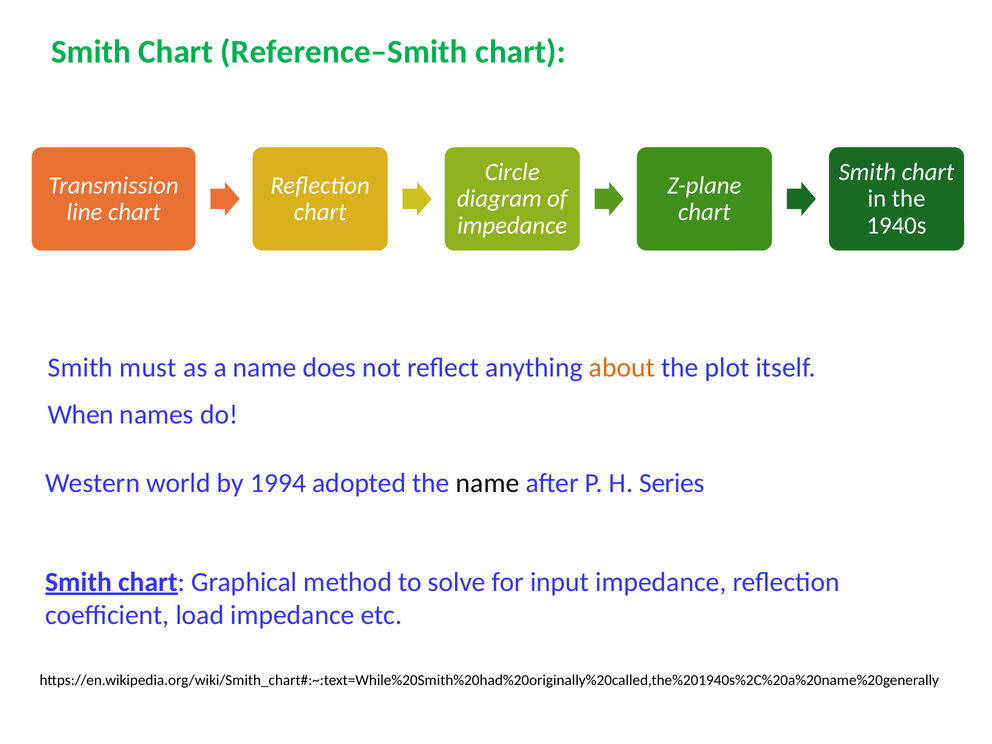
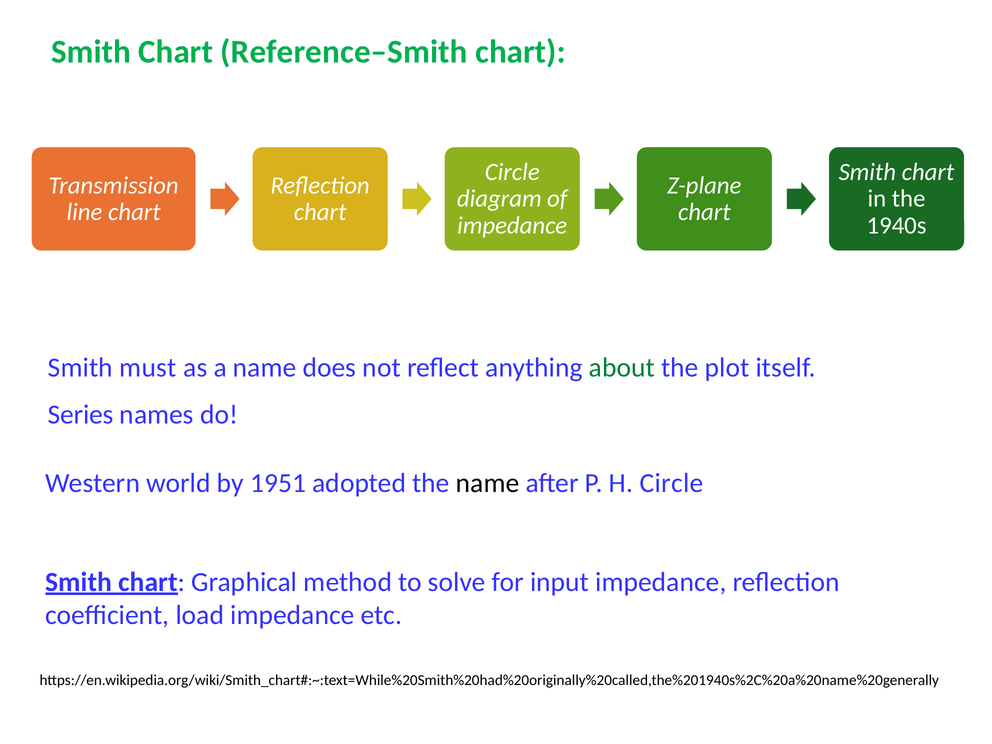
about colour: orange -> green
When: When -> Series
1994: 1994 -> 1951
H Series: Series -> Circle
